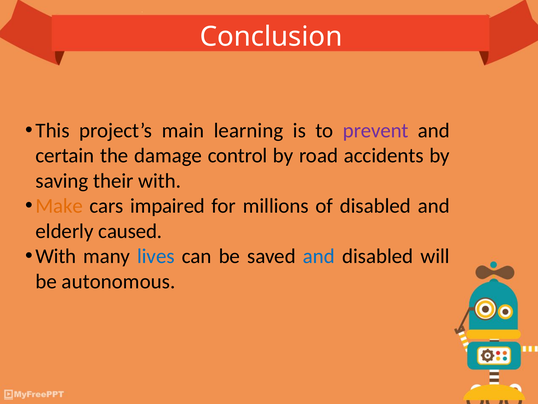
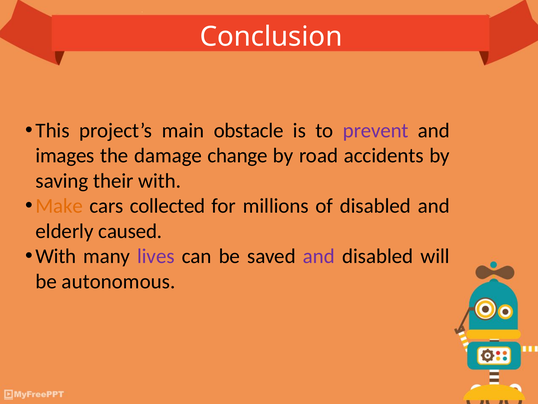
learning: learning -> obstacle
certain: certain -> images
control: control -> change
impaired: impaired -> collected
lives colour: blue -> purple
and at (319, 256) colour: blue -> purple
